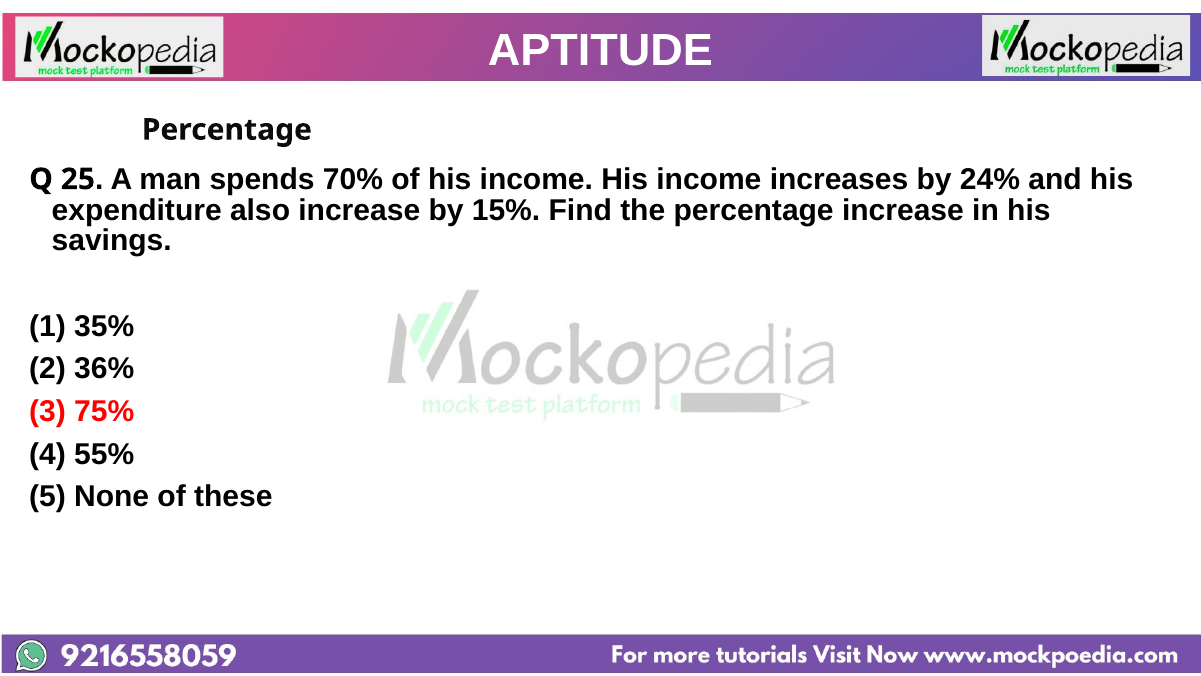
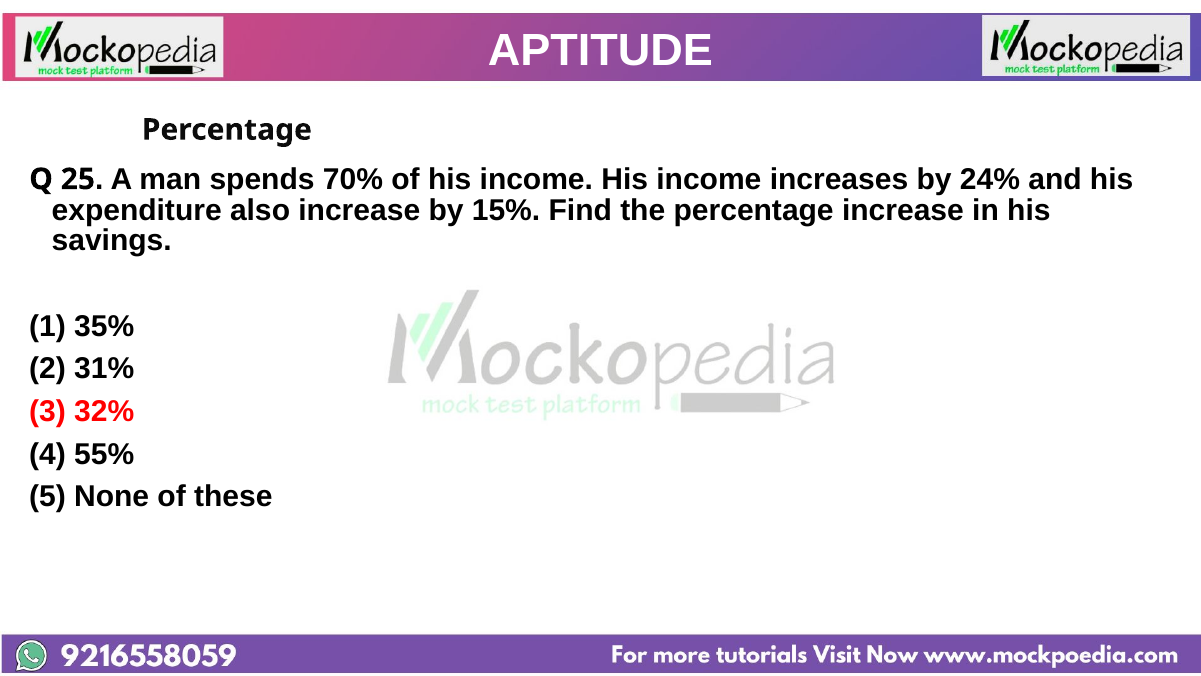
36%: 36% -> 31%
75%: 75% -> 32%
